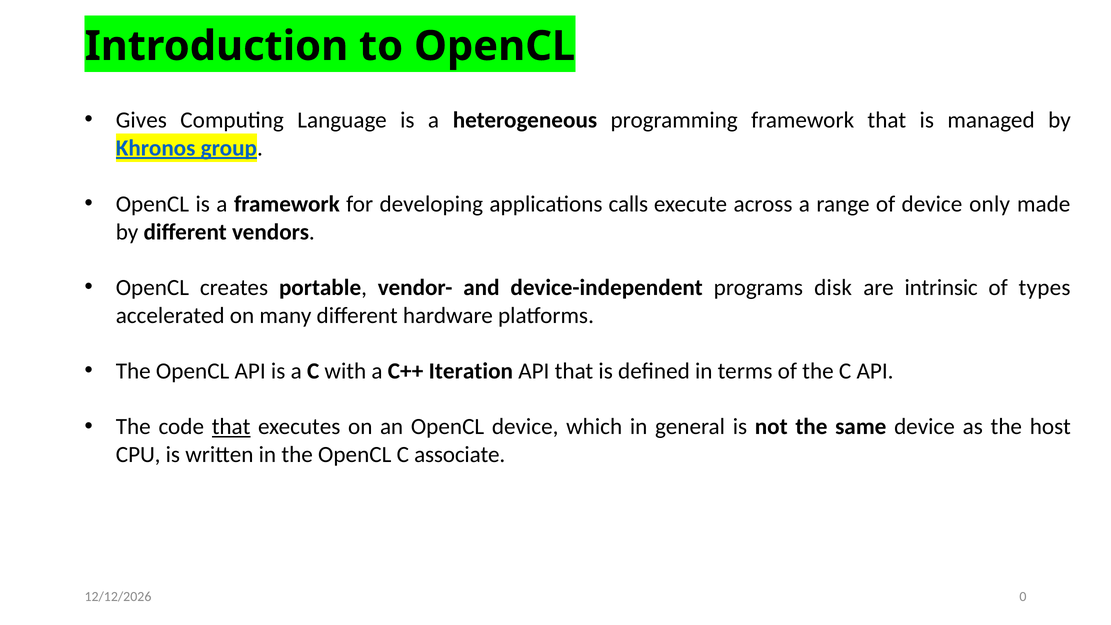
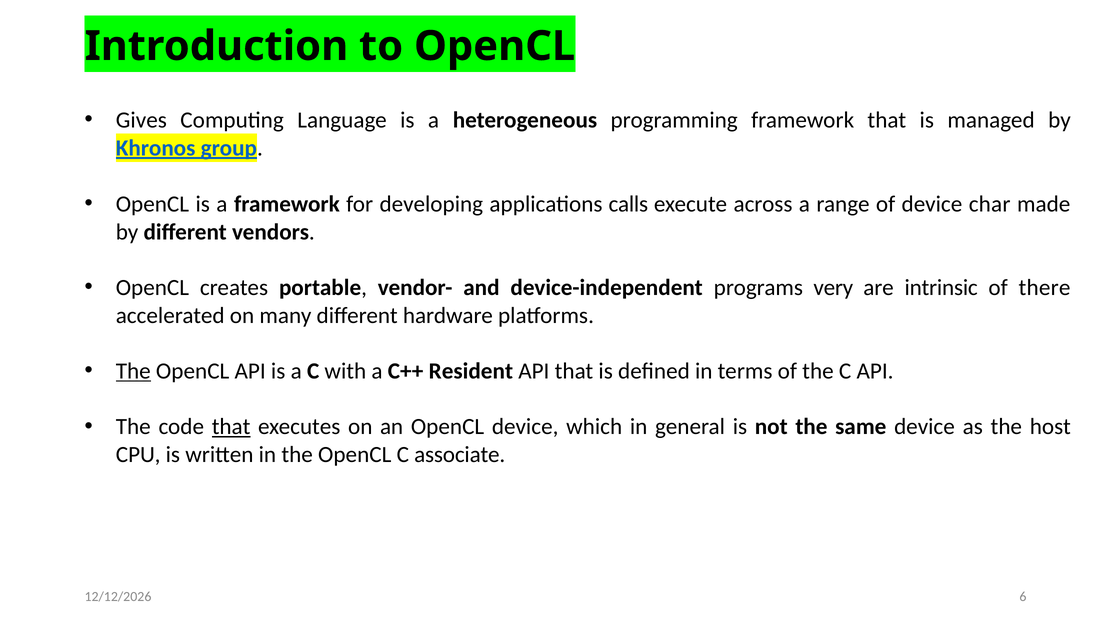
only: only -> char
disk: disk -> very
types: types -> there
The at (133, 371) underline: none -> present
Iteration: Iteration -> Resident
0: 0 -> 6
